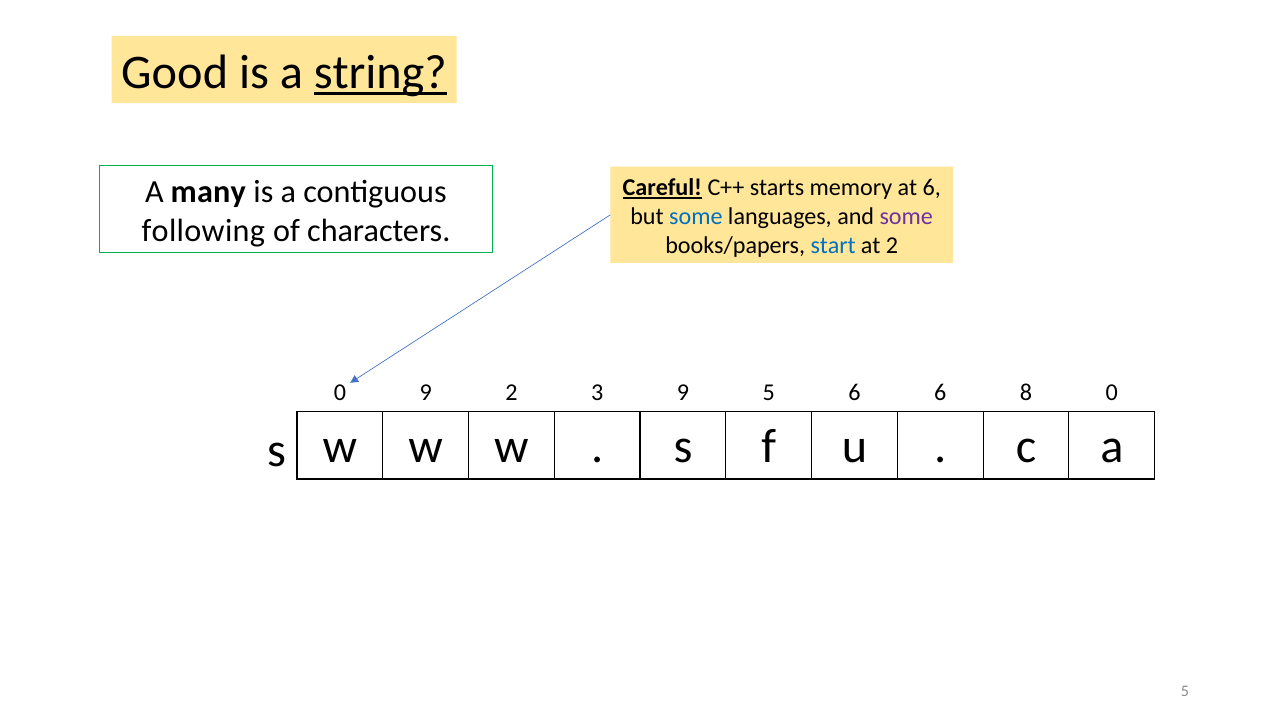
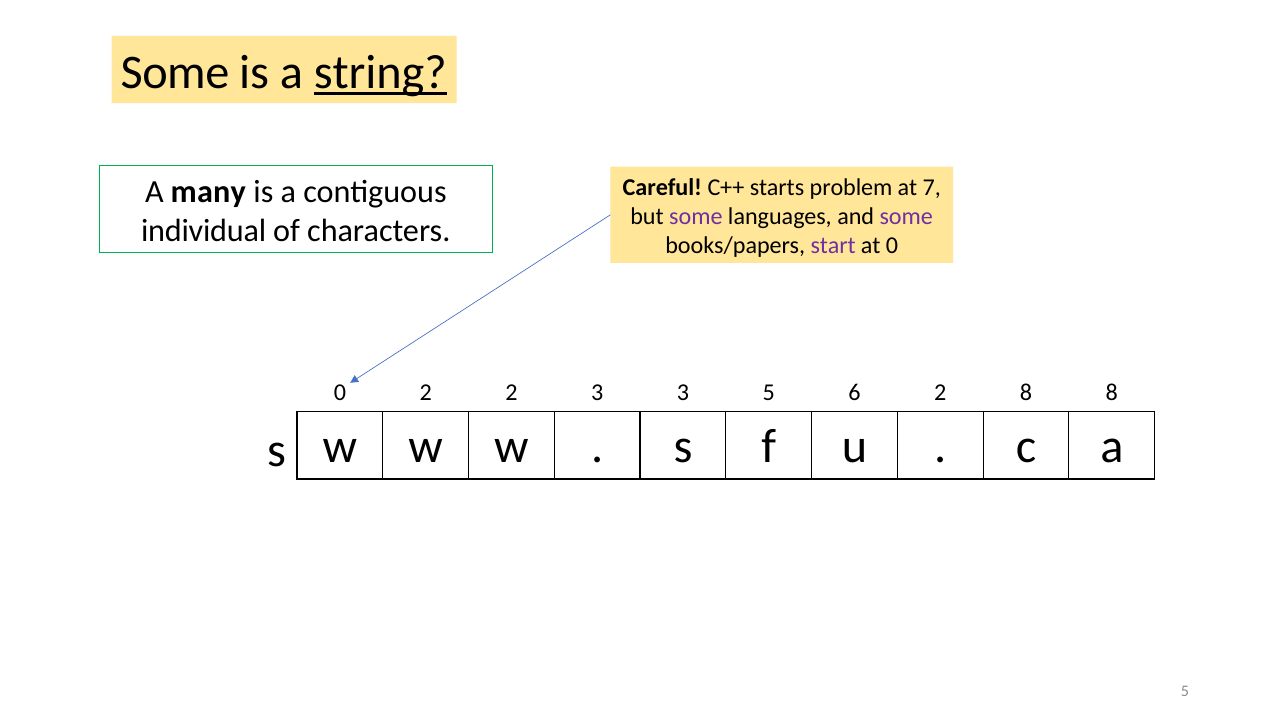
Good at (175, 73): Good -> Some
Careful underline: present -> none
memory: memory -> problem
at 6: 6 -> 7
some at (696, 216) colour: blue -> purple
following: following -> individual
start colour: blue -> purple
at 2: 2 -> 0
0 9: 9 -> 2
3 9: 9 -> 3
6 6: 6 -> 2
8 0: 0 -> 8
